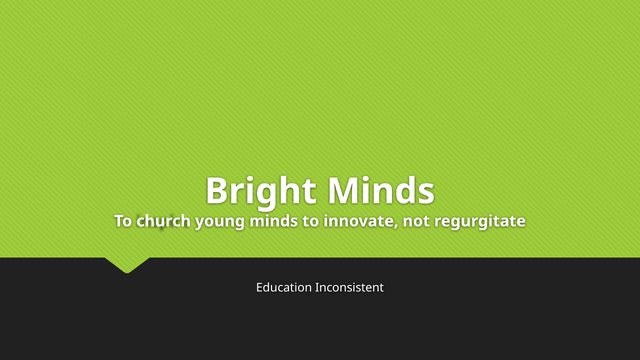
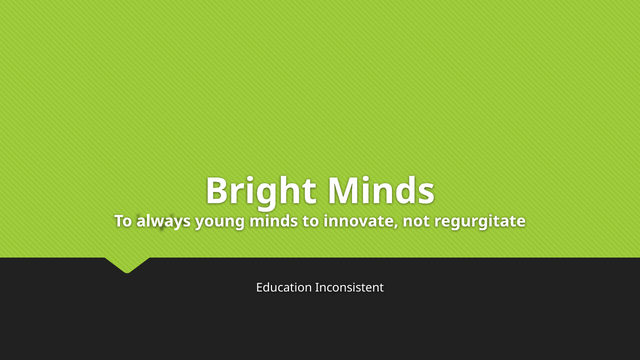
church: church -> always
